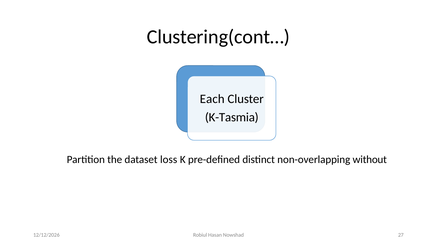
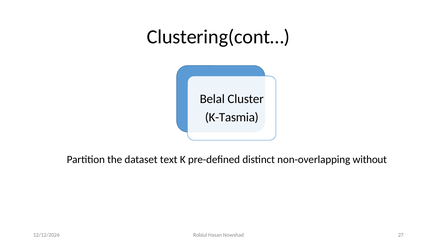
Each: Each -> Belal
loss: loss -> text
